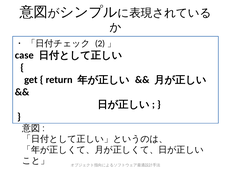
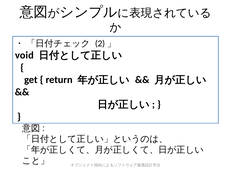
case: case -> void
